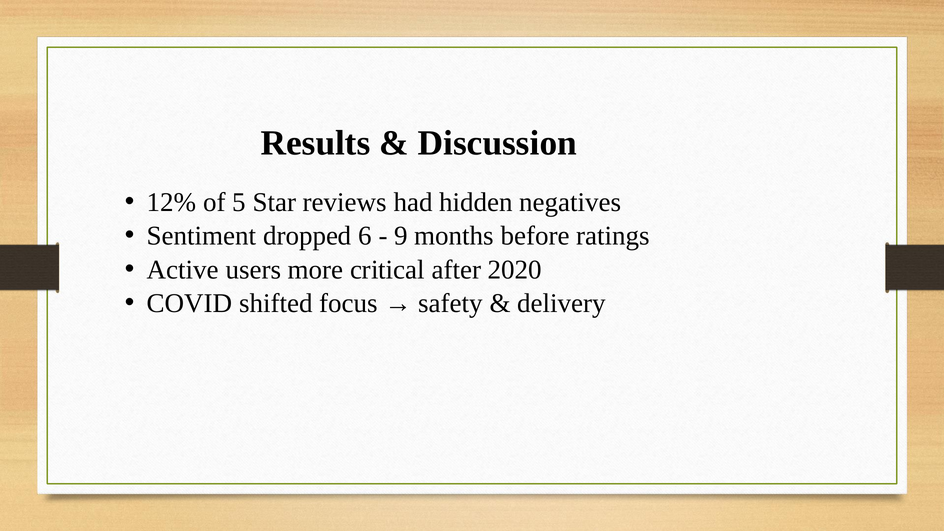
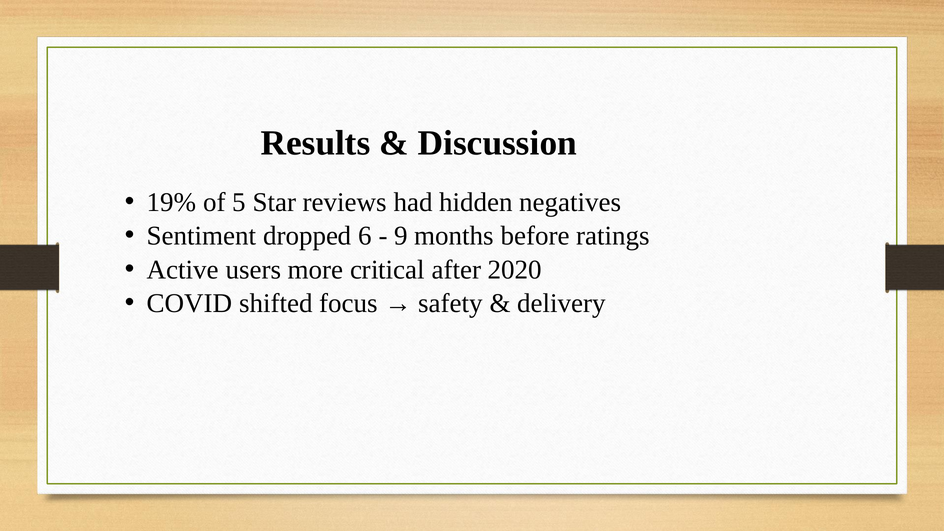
12%: 12% -> 19%
